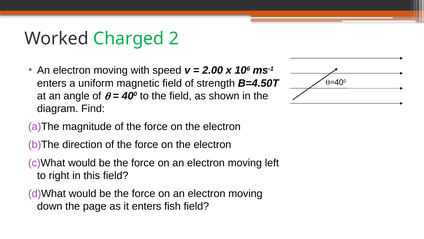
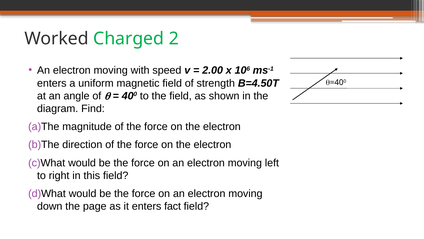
fish: fish -> fact
